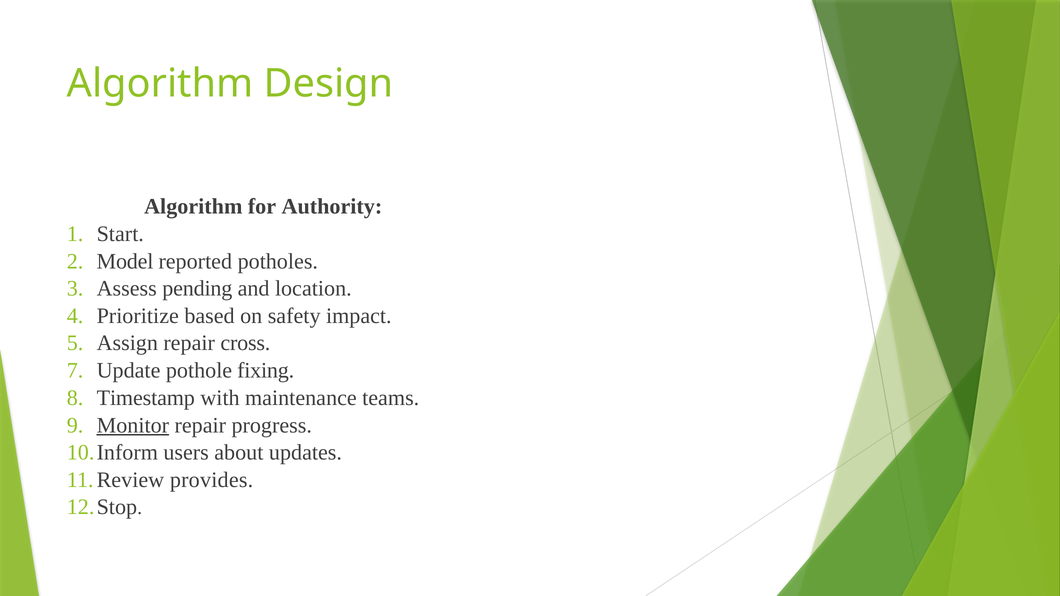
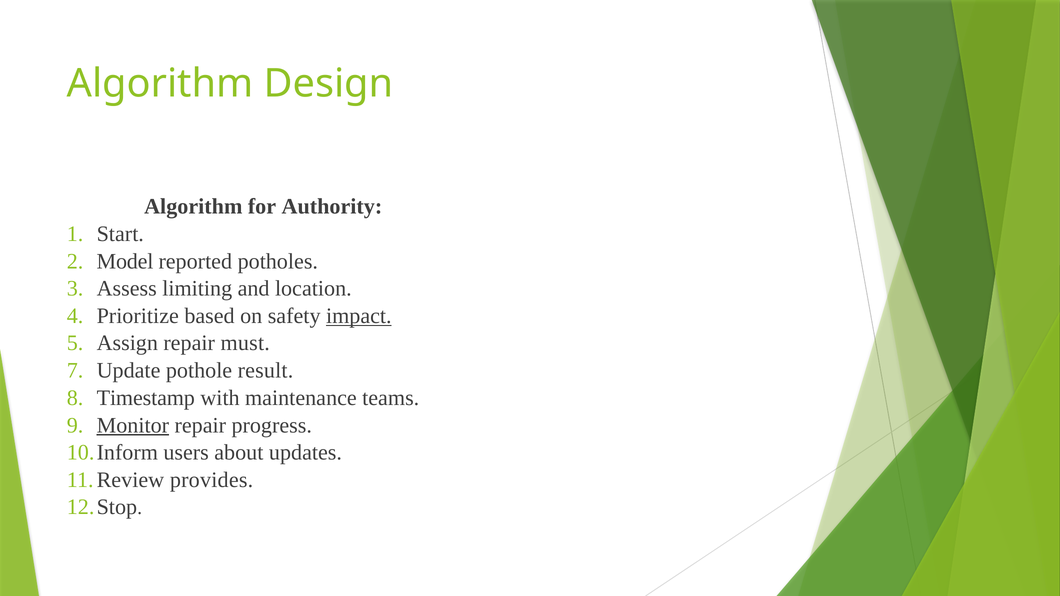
pending: pending -> limiting
impact underline: none -> present
cross: cross -> must
fixing: fixing -> result
